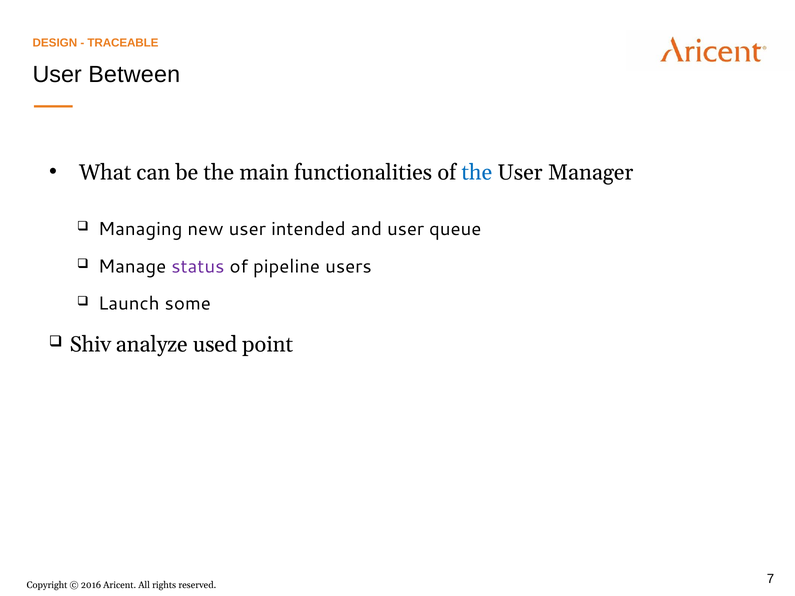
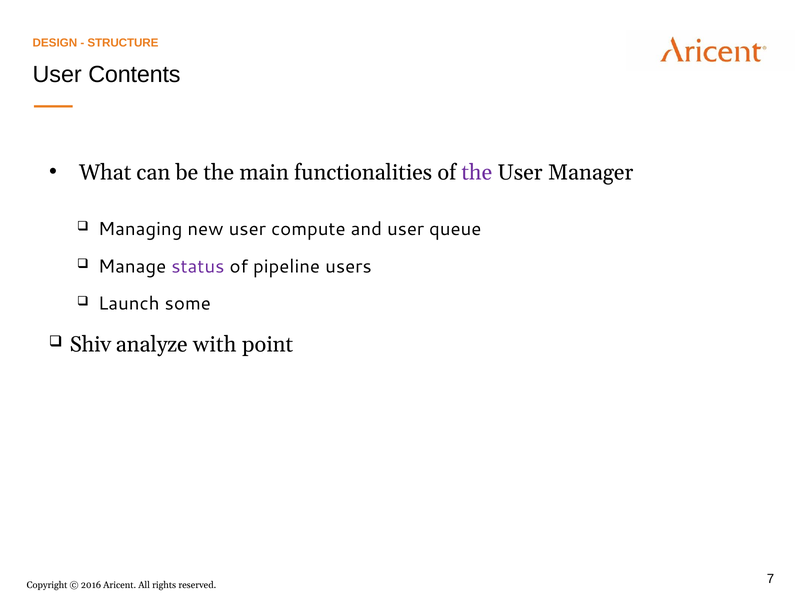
TRACEABLE: TRACEABLE -> STRUCTURE
Between: Between -> Contents
the at (477, 172) colour: blue -> purple
intended: intended -> compute
used: used -> with
